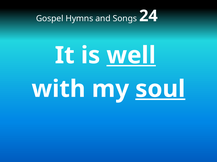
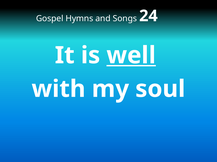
soul underline: present -> none
